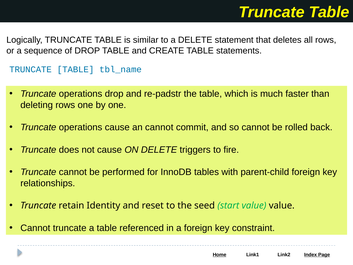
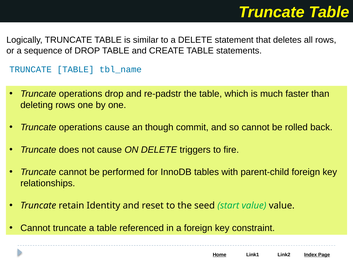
an cannot: cannot -> though
